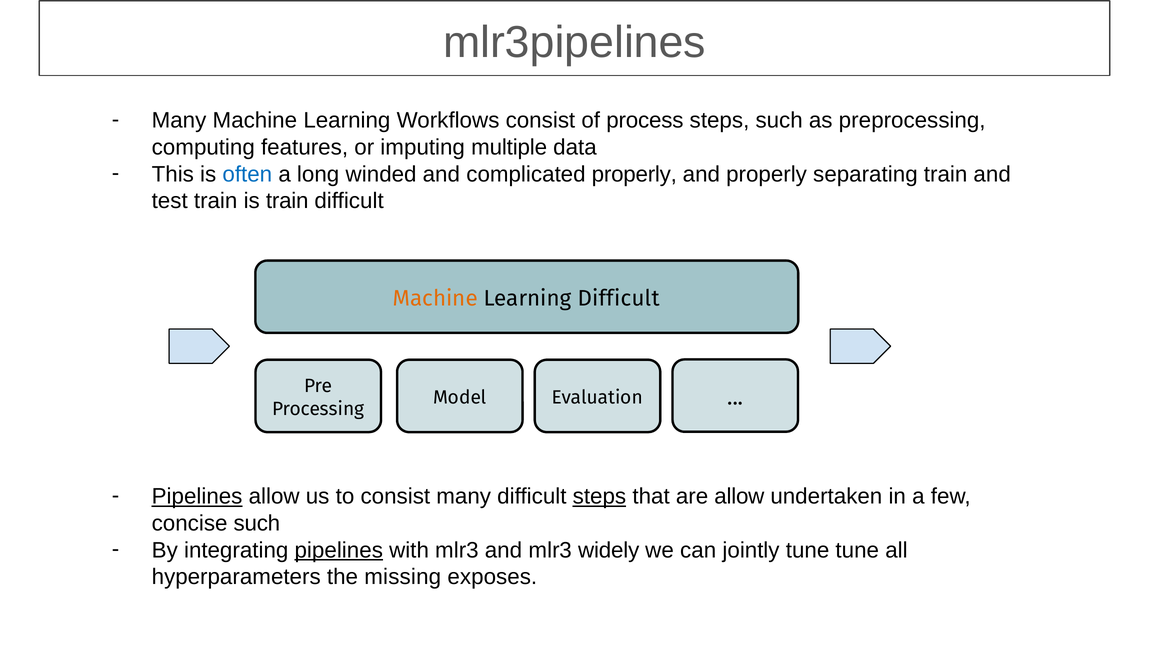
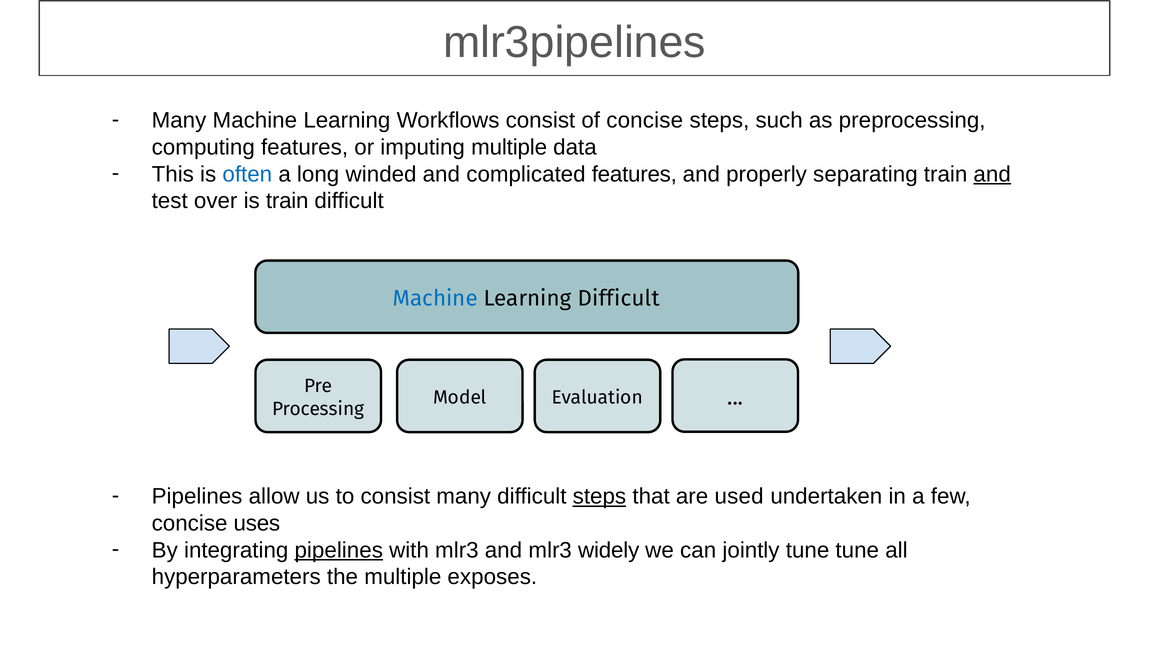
of process: process -> concise
complicated properly: properly -> features
and at (992, 174) underline: none -> present
test train: train -> over
Machine at (435, 298) colour: orange -> blue
Pipelines at (197, 496) underline: present -> none
are allow: allow -> used
concise such: such -> uses
the missing: missing -> multiple
